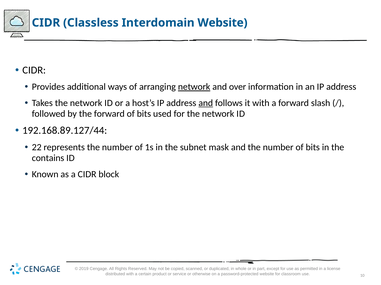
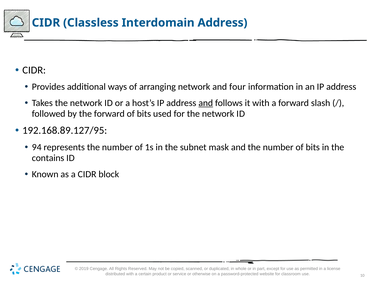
Interdomain Website: Website -> Address
network at (194, 87) underline: present -> none
over: over -> four
192.168.89.127/44: 192.168.89.127/44 -> 192.168.89.127/95
22: 22 -> 94
